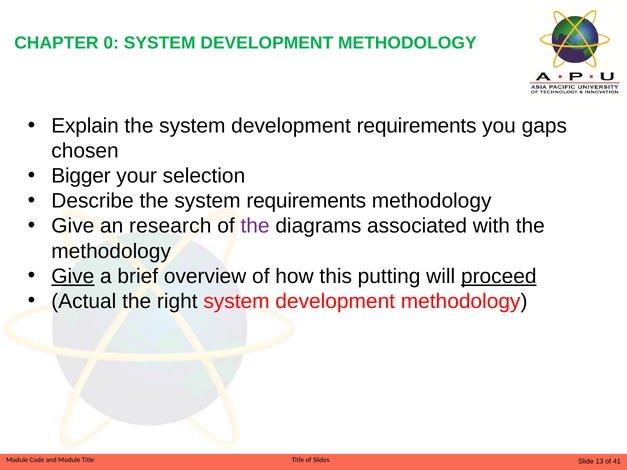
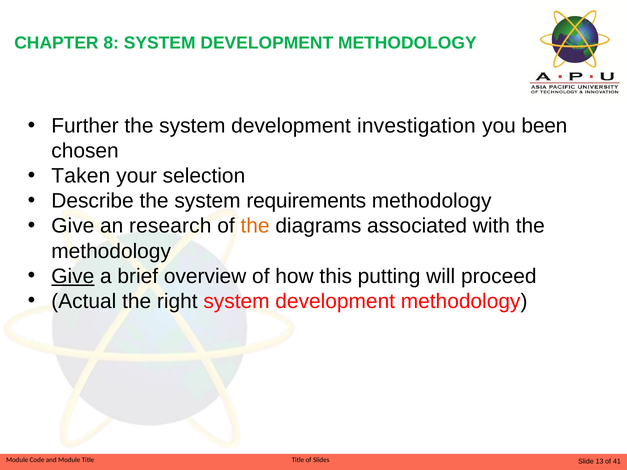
0: 0 -> 8
Explain: Explain -> Further
development requirements: requirements -> investigation
gaps: gaps -> been
Bigger: Bigger -> Taken
the at (255, 226) colour: purple -> orange
proceed underline: present -> none
